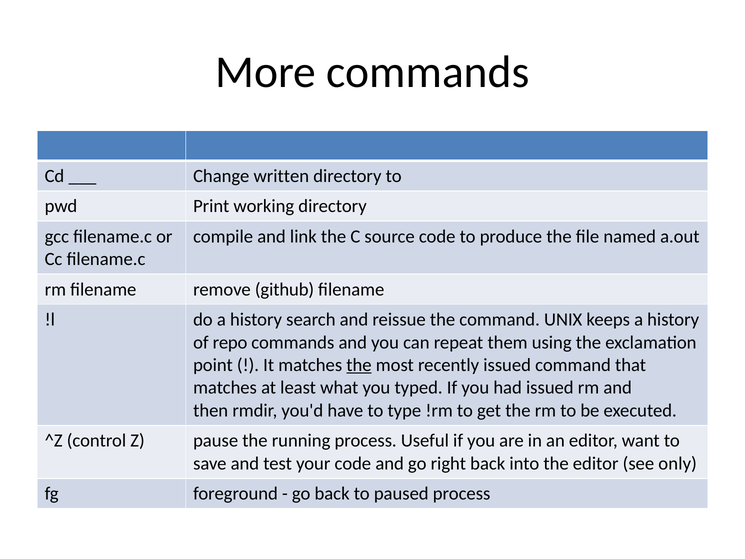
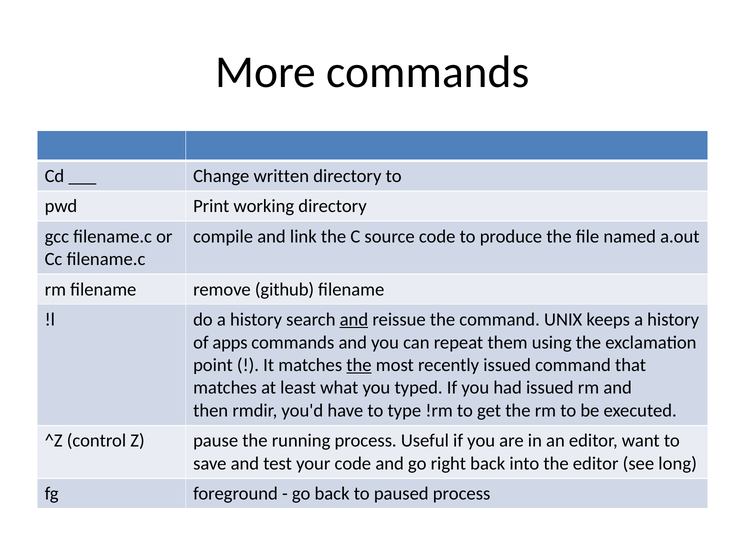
and at (354, 319) underline: none -> present
repo: repo -> apps
only: only -> long
